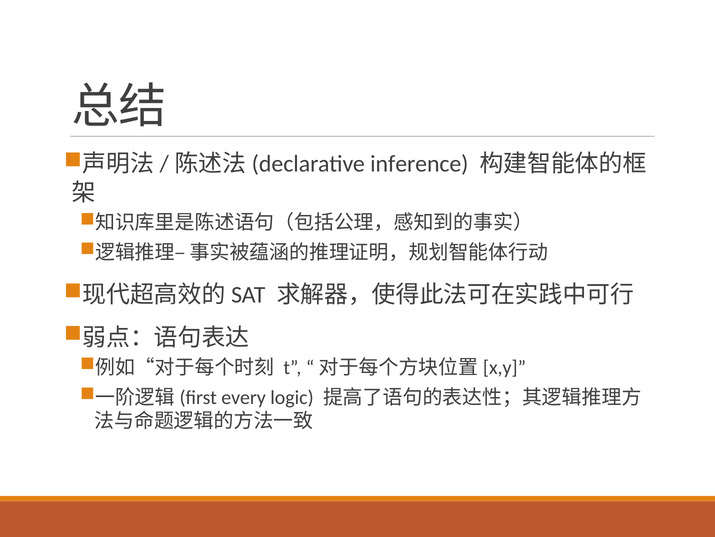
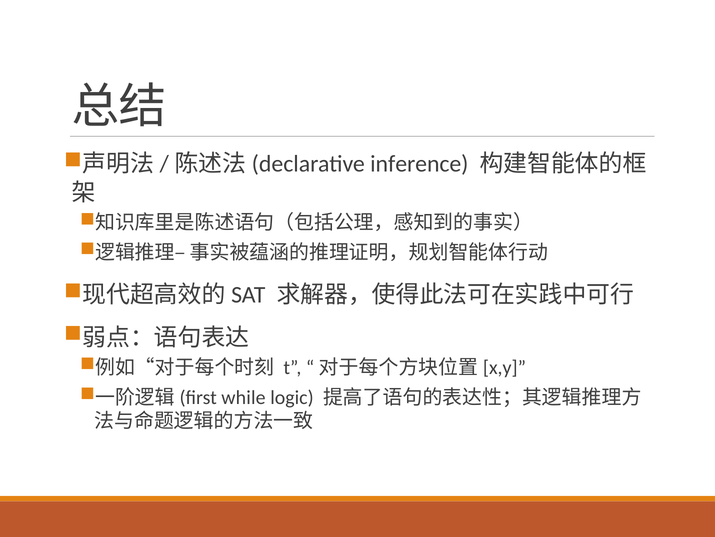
every: every -> while
